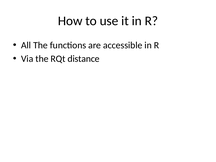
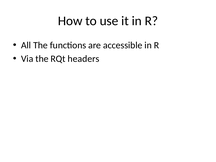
distance: distance -> headers
